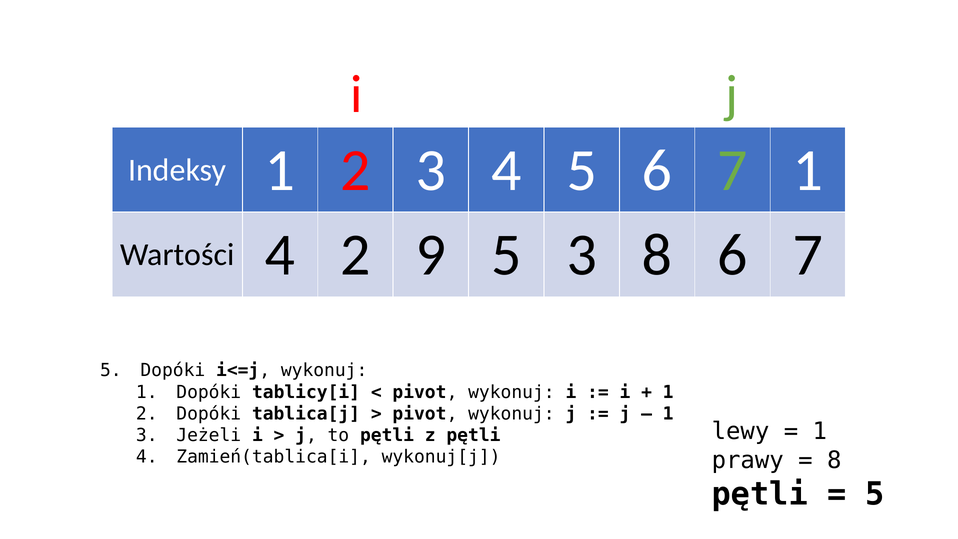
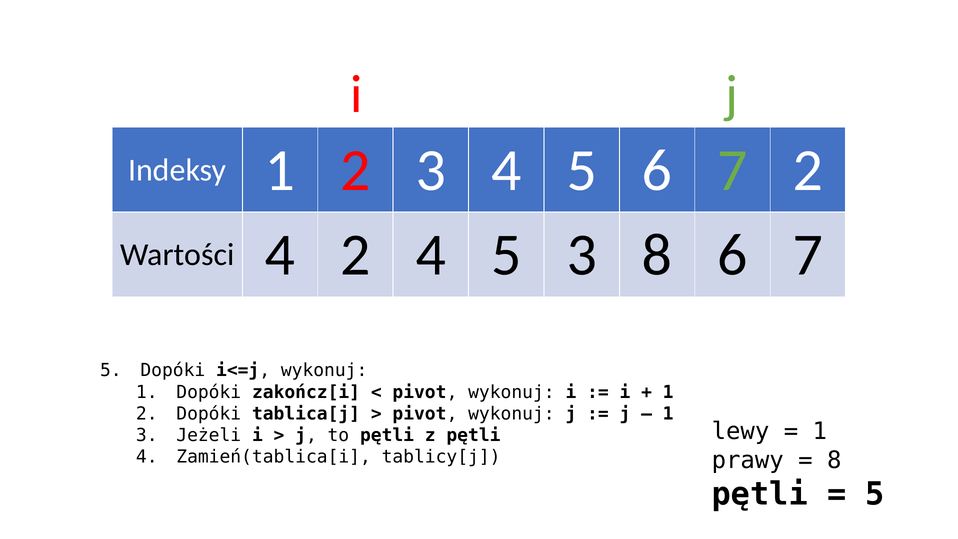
7 1: 1 -> 2
2 9: 9 -> 4
tablicy[i: tablicy[i -> zakończ[i
wykonuj[j: wykonuj[j -> tablicy[j
